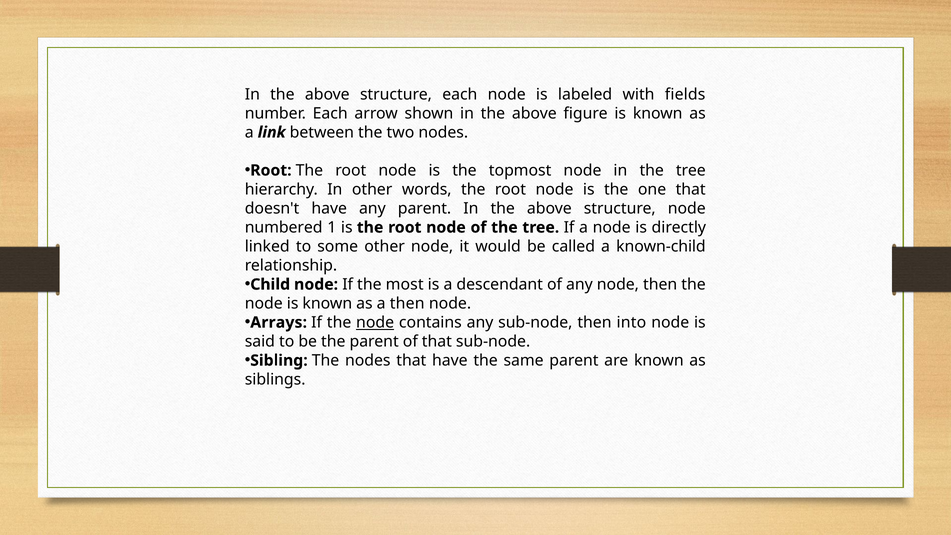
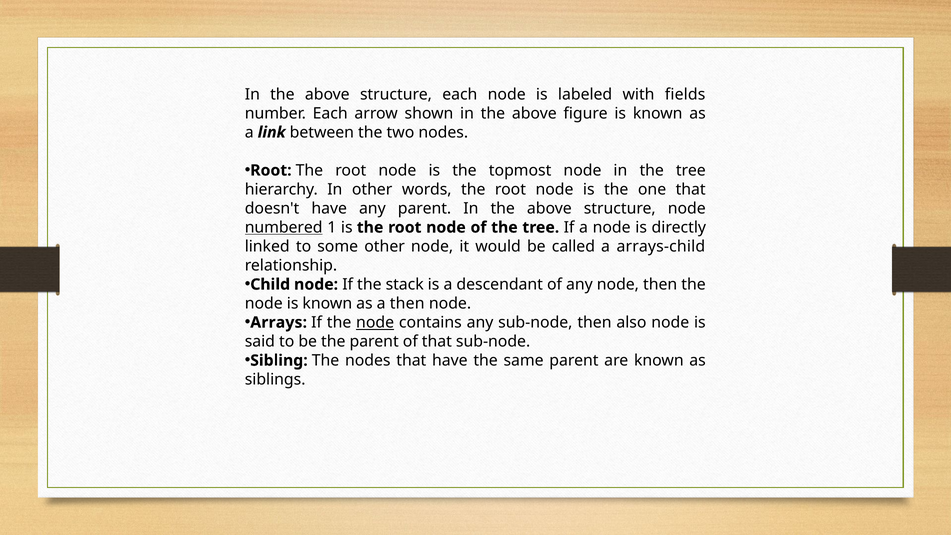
numbered underline: none -> present
known-child: known-child -> arrays-child
most: most -> stack
into: into -> also
